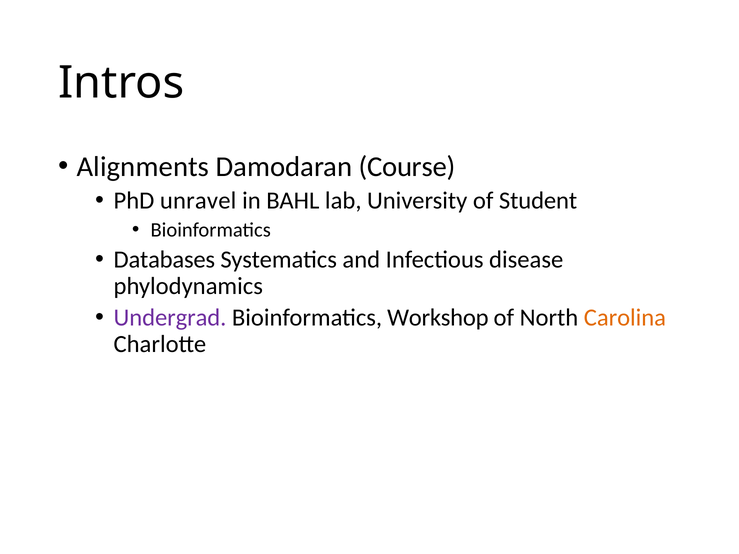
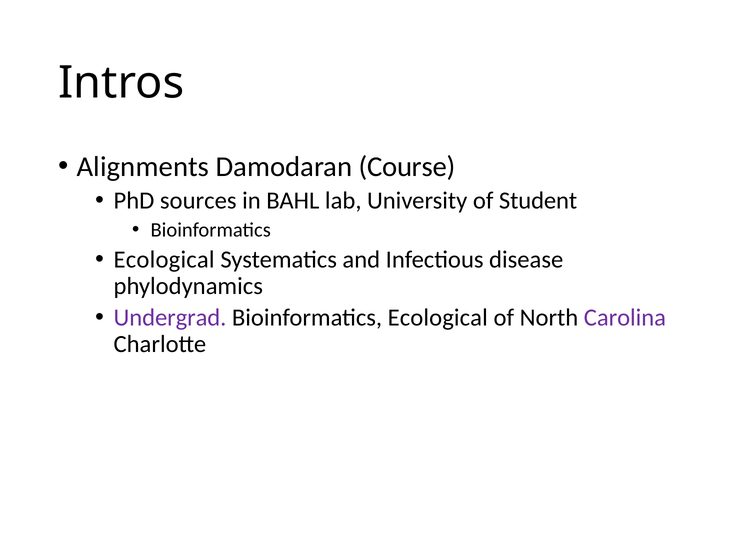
unravel: unravel -> sources
Databases at (164, 260): Databases -> Ecological
Bioinformatics Workshop: Workshop -> Ecological
Carolina colour: orange -> purple
